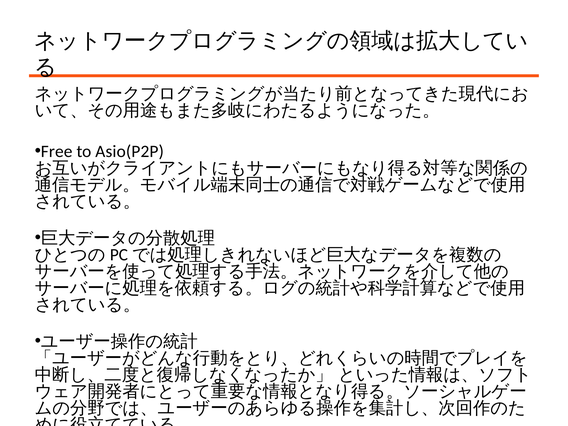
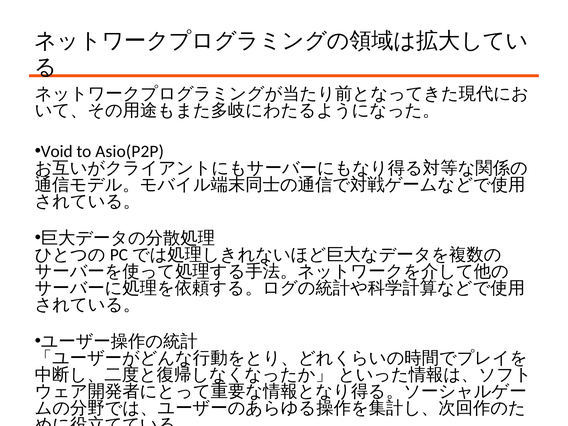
Free: Free -> Void
